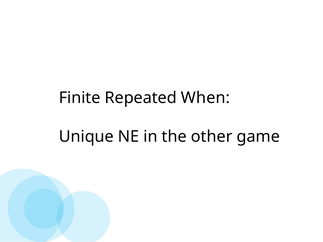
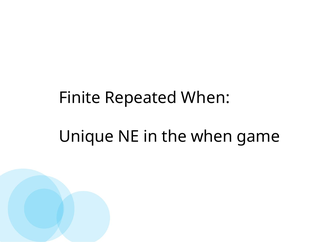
the other: other -> when
